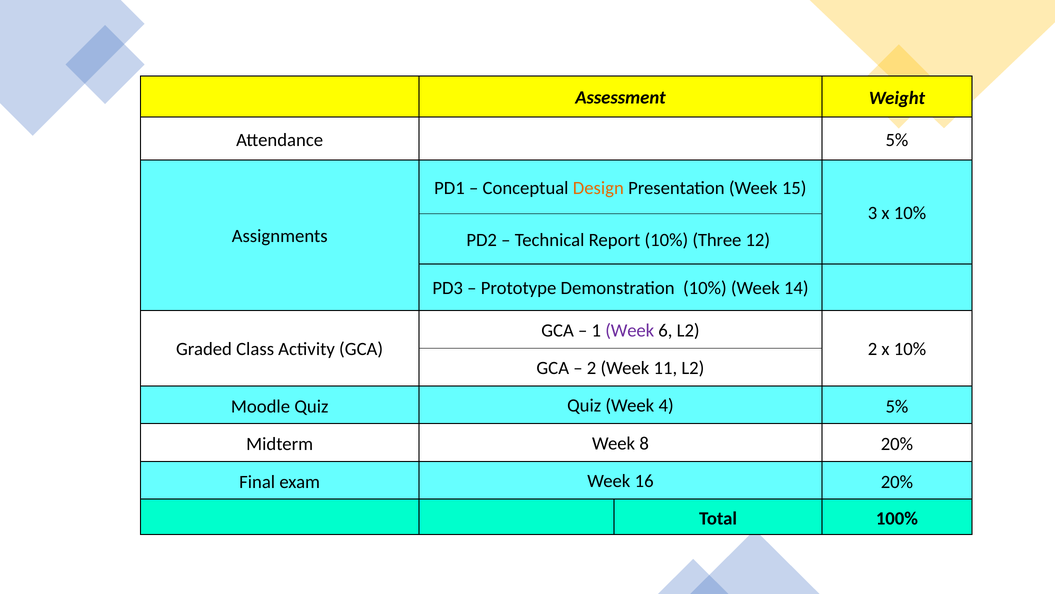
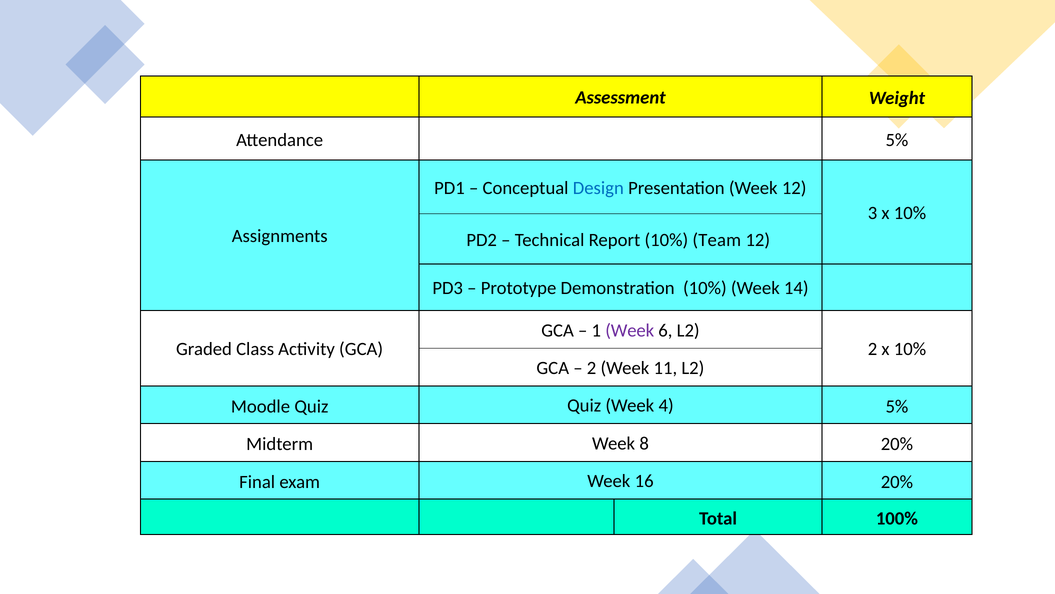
Design colour: orange -> blue
Week 15: 15 -> 12
Three: Three -> Team
